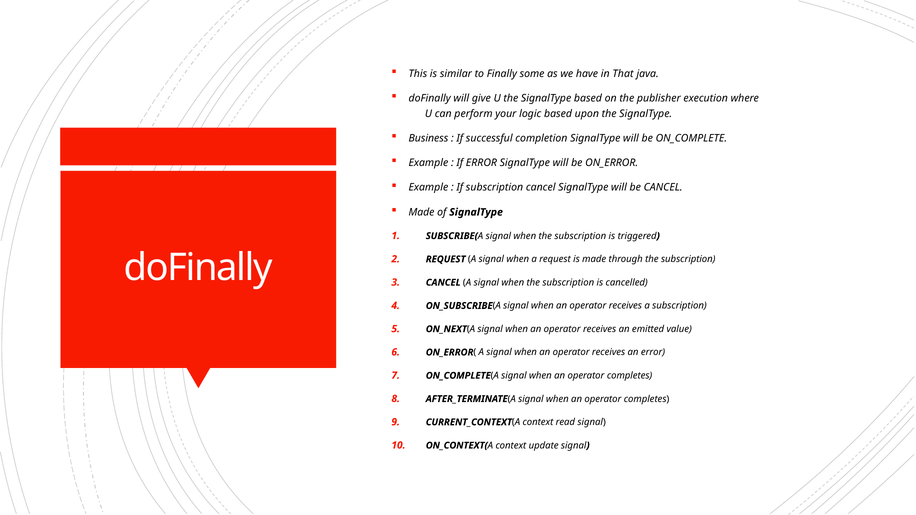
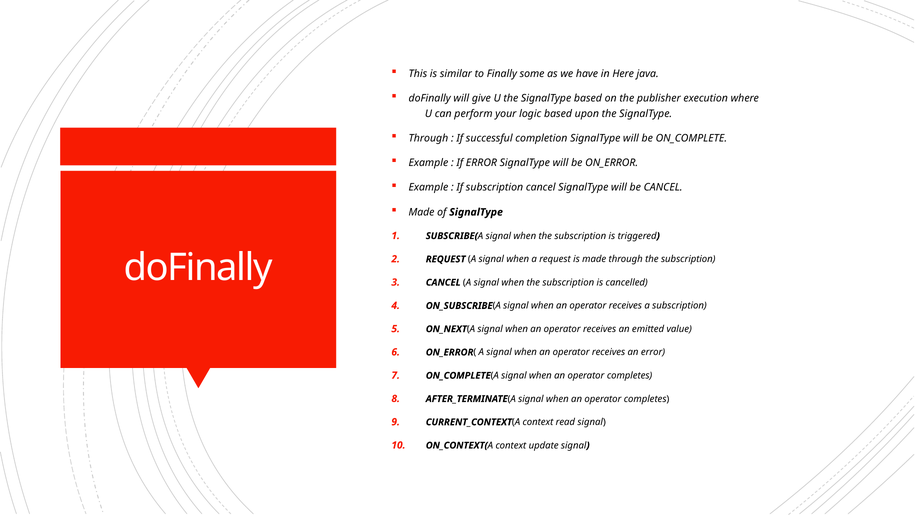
That: That -> Here
Business at (428, 138): Business -> Through
